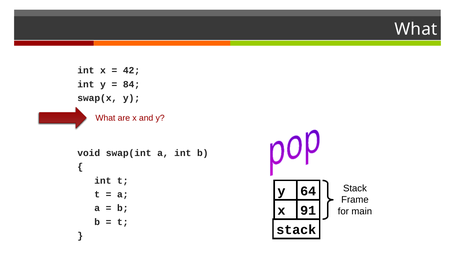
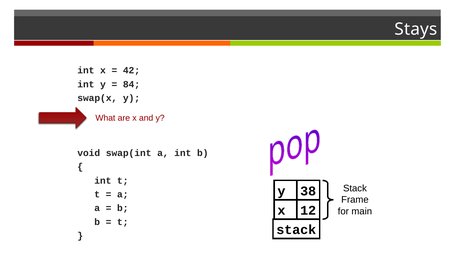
What at (416, 29): What -> Stays
64: 64 -> 38
91: 91 -> 12
